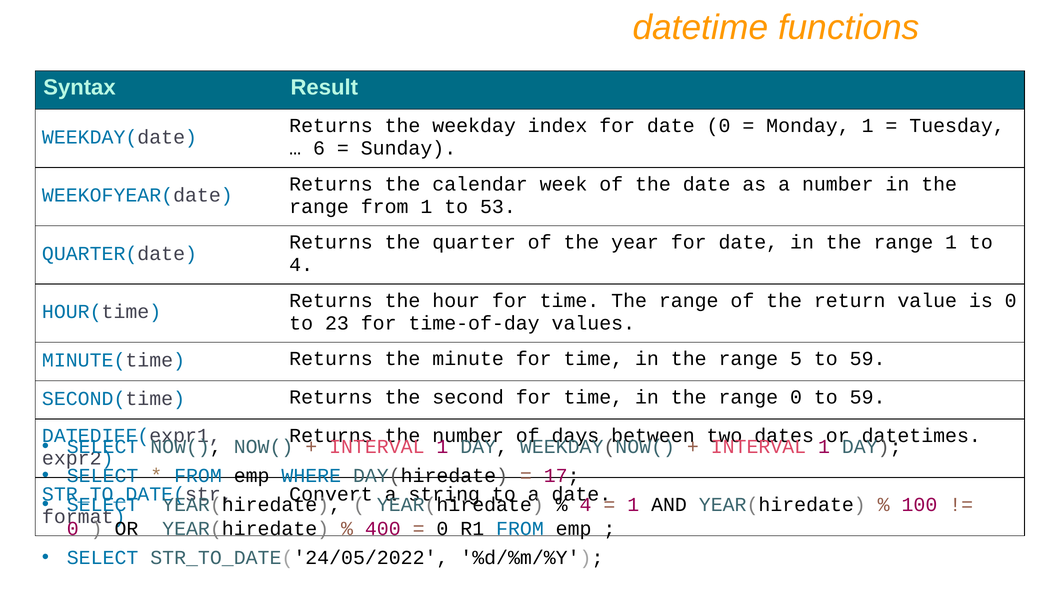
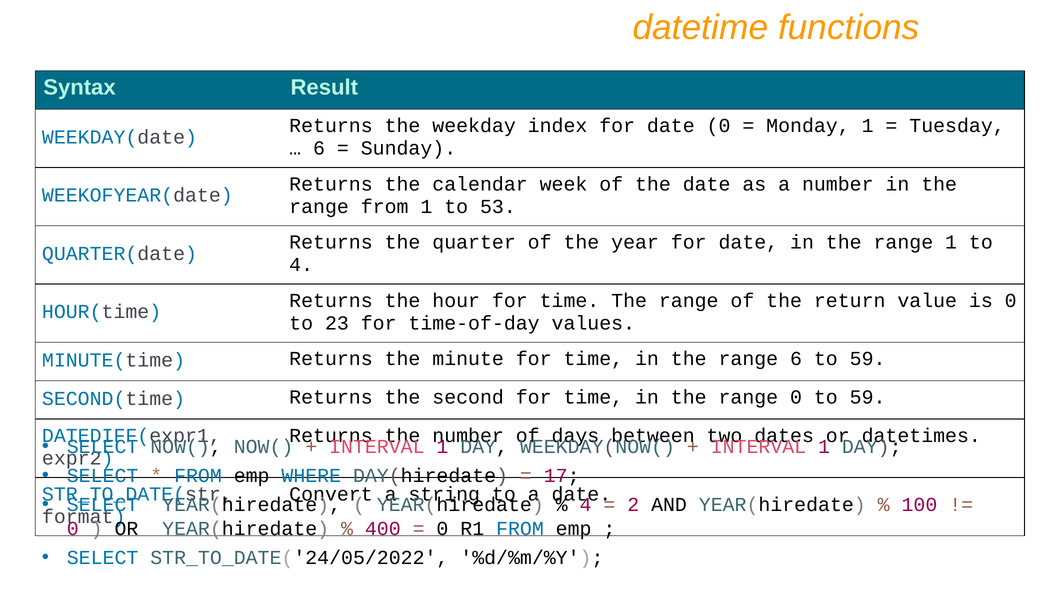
range 5: 5 -> 6
1 at (633, 505): 1 -> 2
